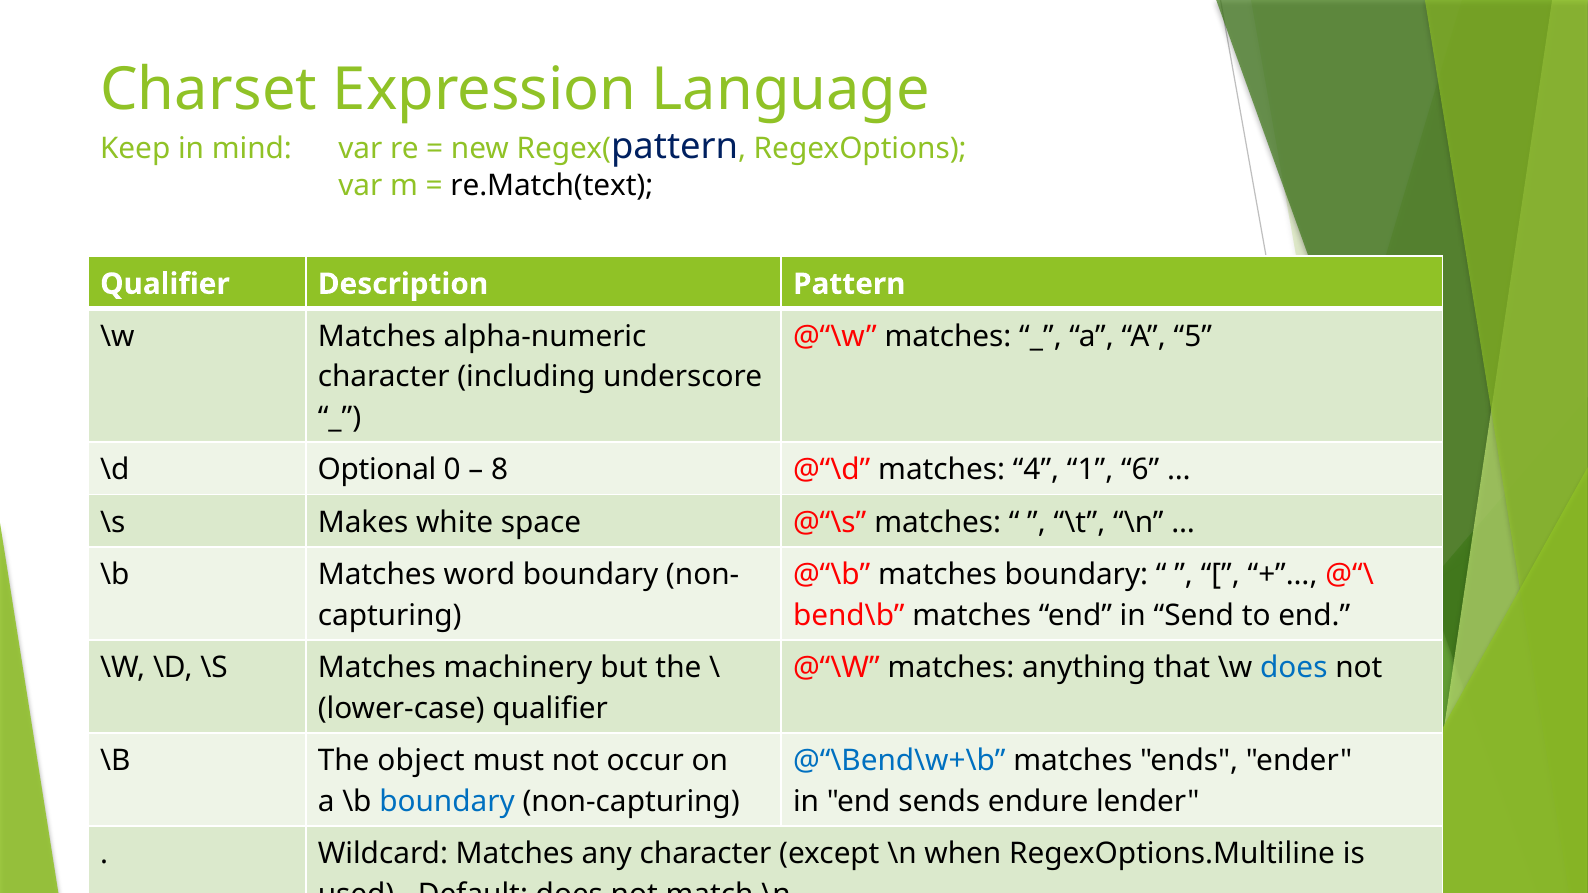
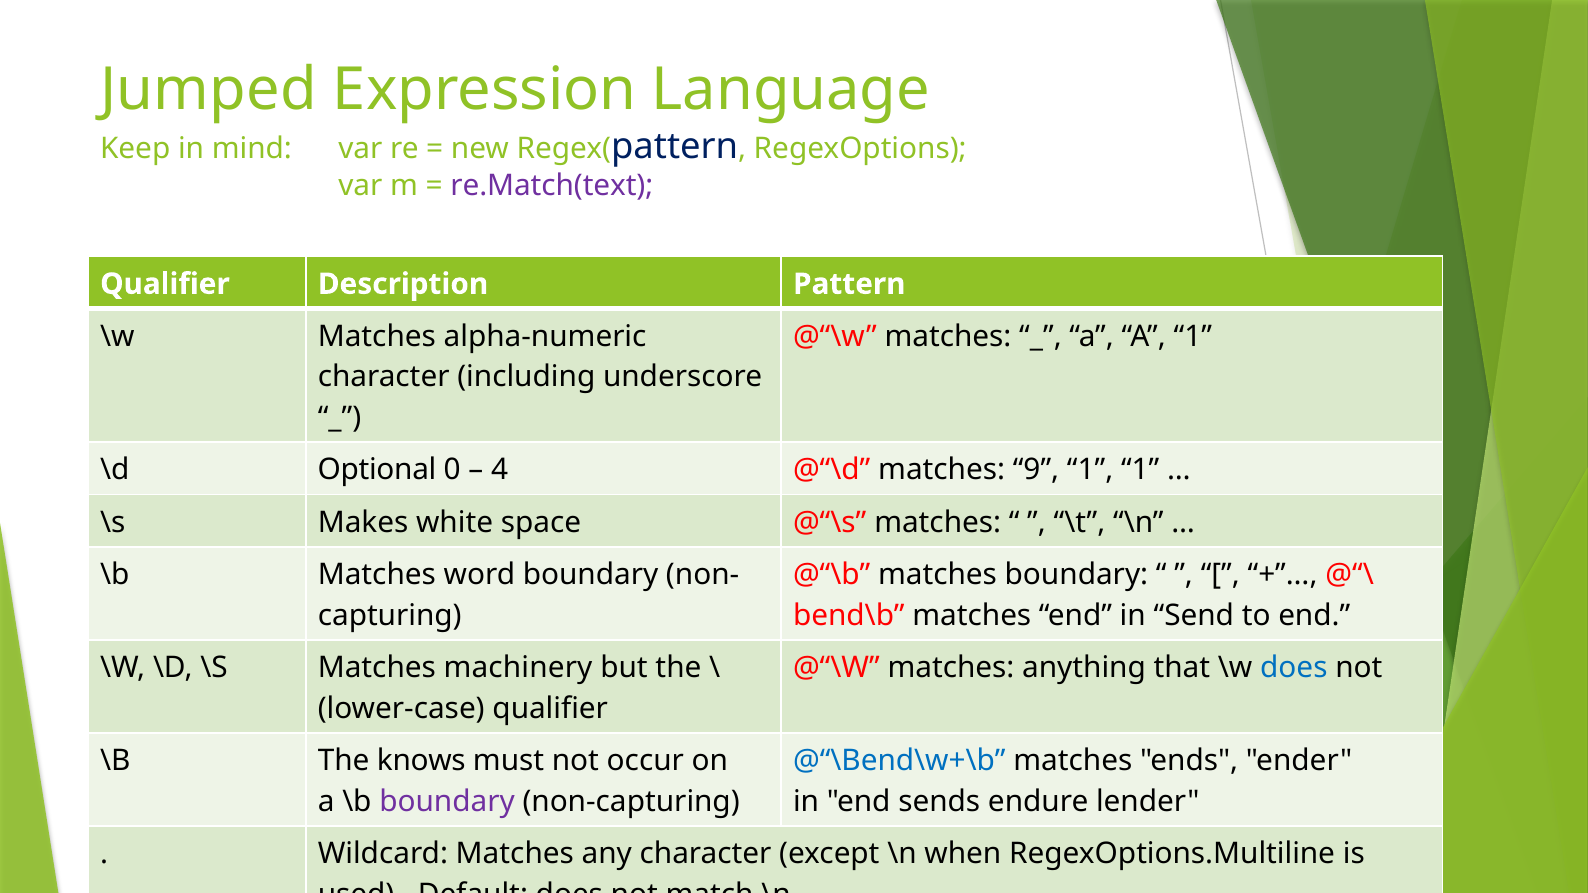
Charset: Charset -> Jumped
re.Match(text colour: black -> purple
A 5: 5 -> 1
8: 8 -> 4
4: 4 -> 9
1 6: 6 -> 1
object: object -> knows
boundary at (447, 801) colour: blue -> purple
